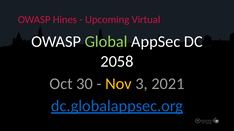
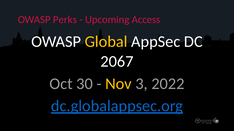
Hines: Hines -> Perks
Virtual: Virtual -> Access
Global colour: light green -> yellow
2058: 2058 -> 2067
2021: 2021 -> 2022
